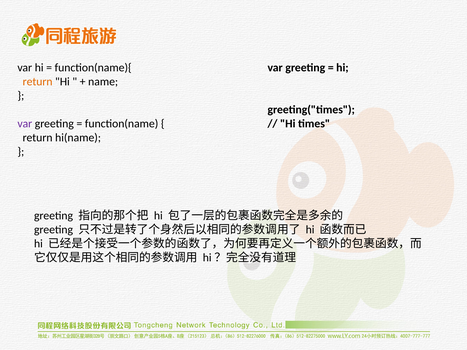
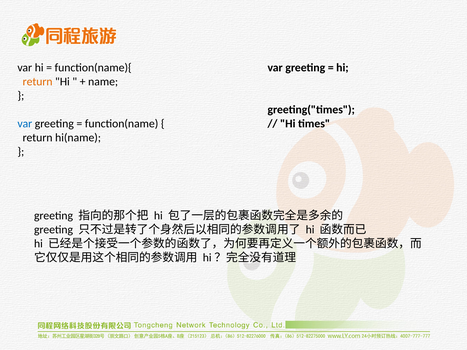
var at (25, 124) colour: purple -> blue
